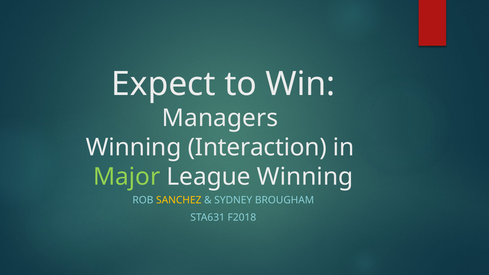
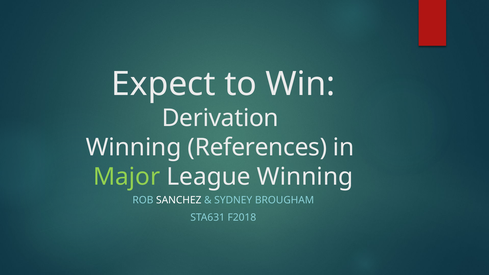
Managers: Managers -> Derivation
Interaction: Interaction -> References
SANCHEZ colour: yellow -> white
